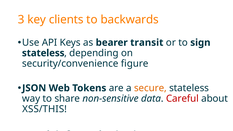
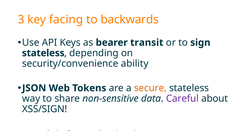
clients: clients -> facing
figure: figure -> ability
Careful colour: red -> purple
XSS/THIS: XSS/THIS -> XSS/SIGN
